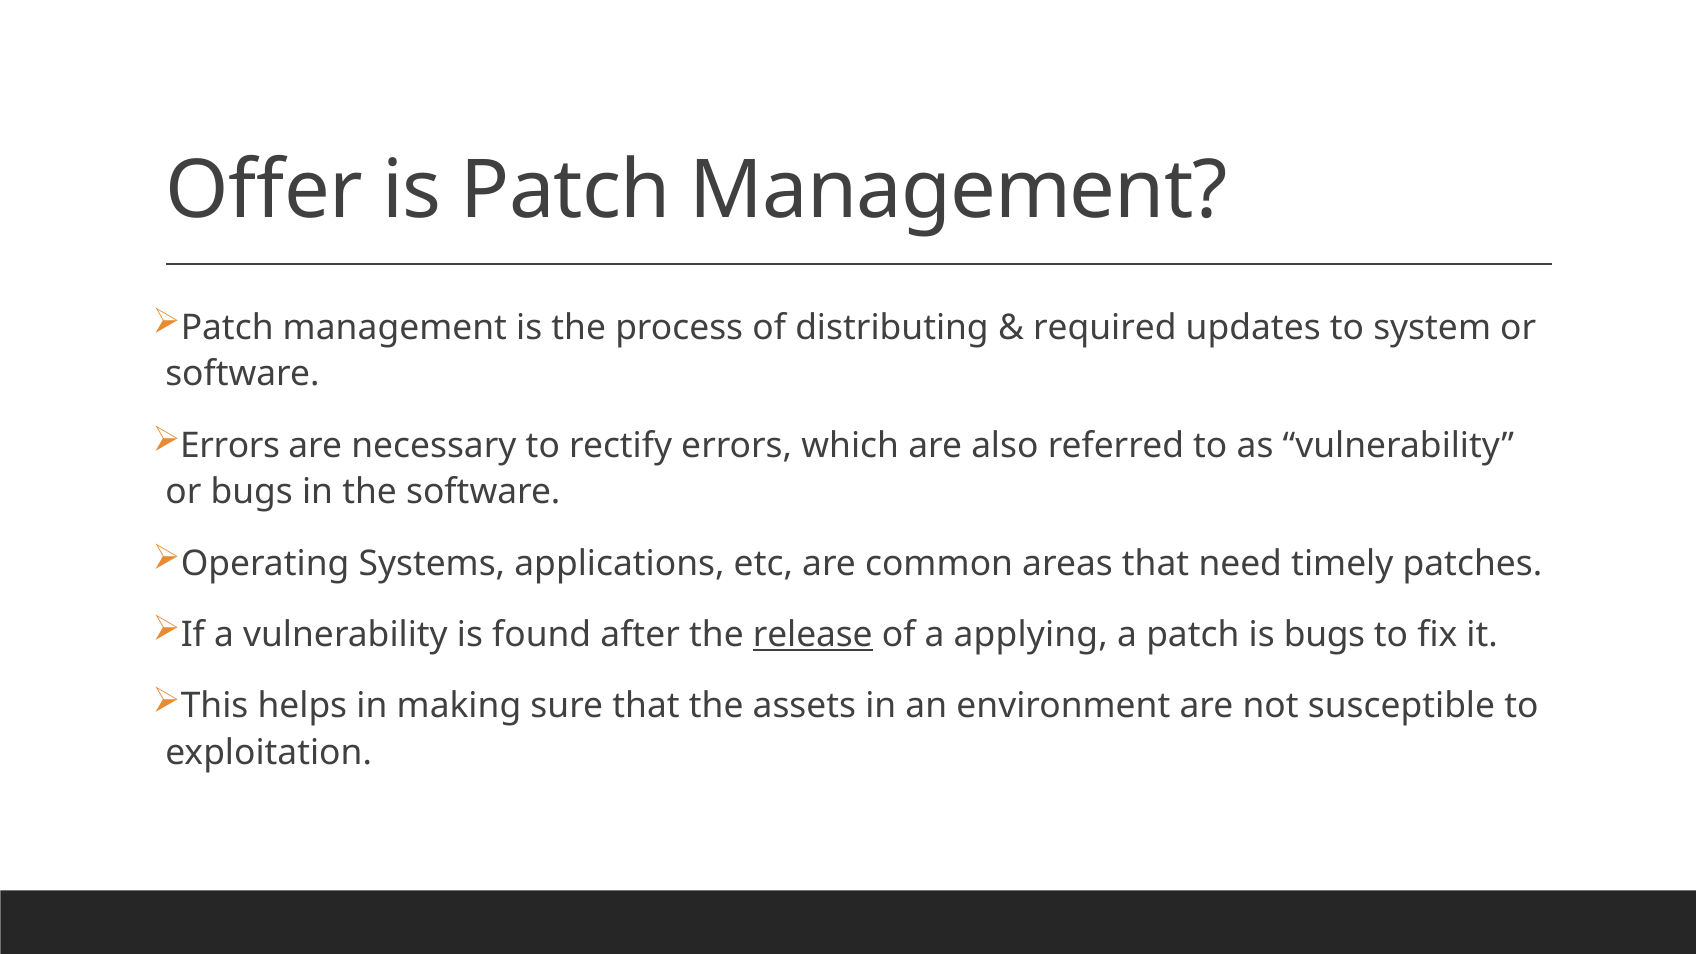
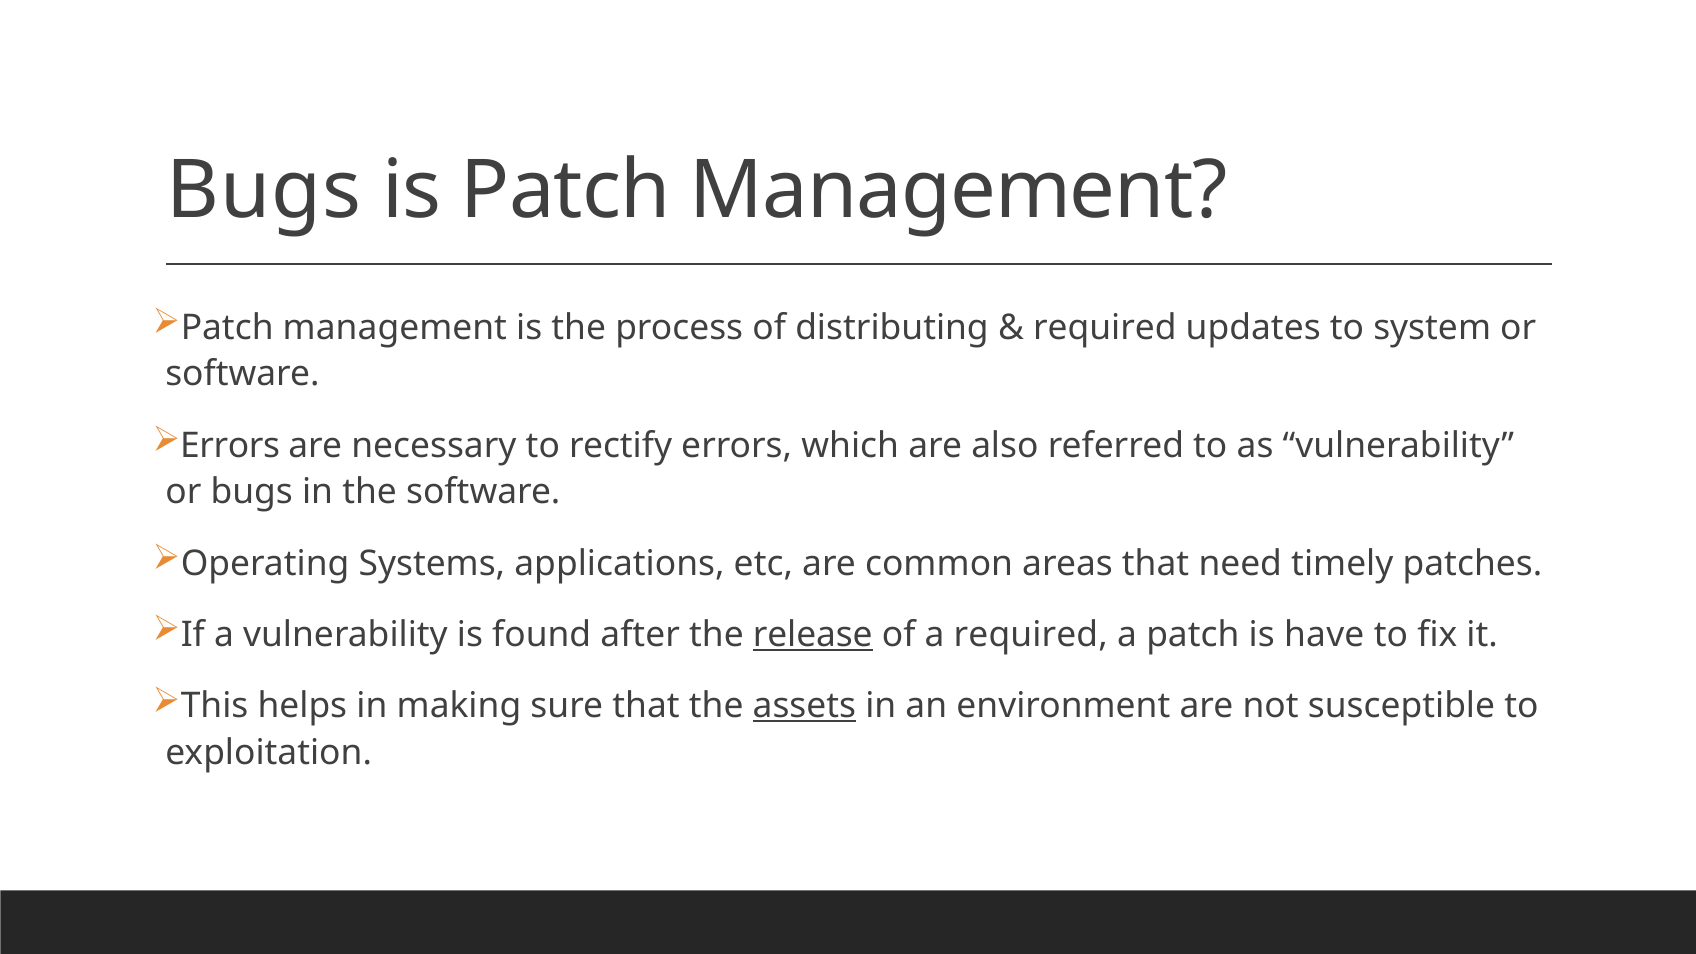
Offer at (264, 191): Offer -> Bugs
a applying: applying -> required
is bugs: bugs -> have
assets underline: none -> present
